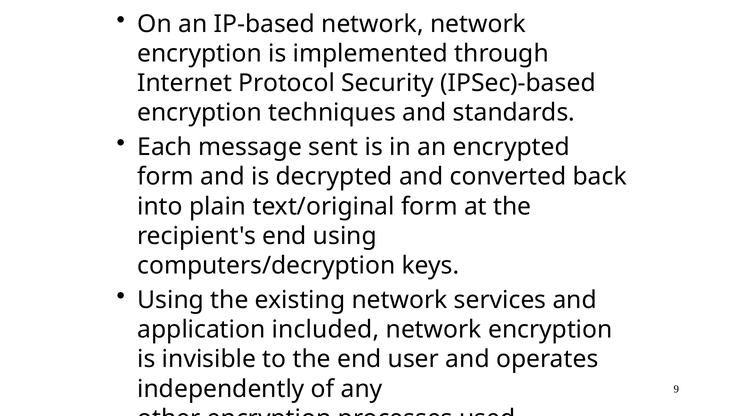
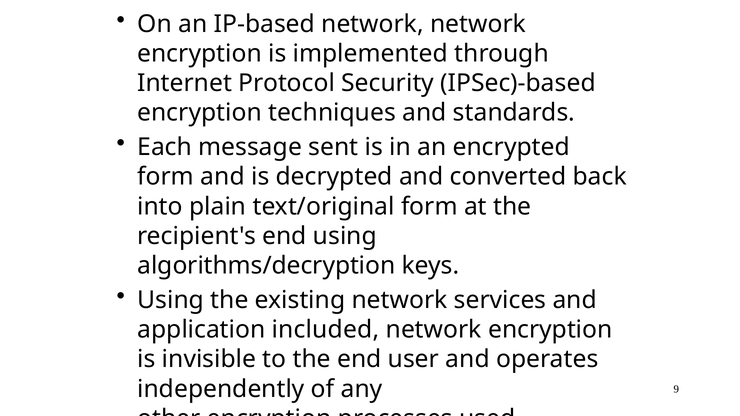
computers/decryption: computers/decryption -> algorithms/decryption
